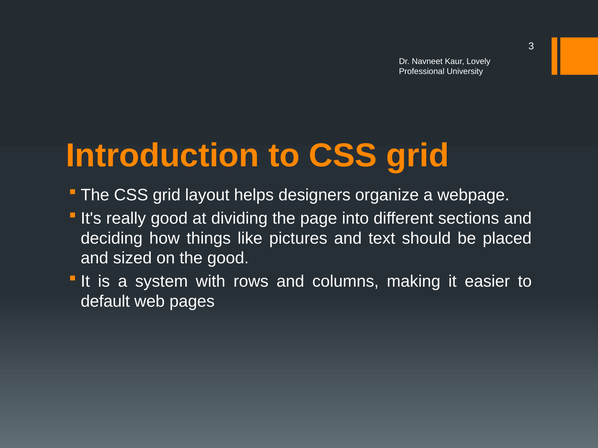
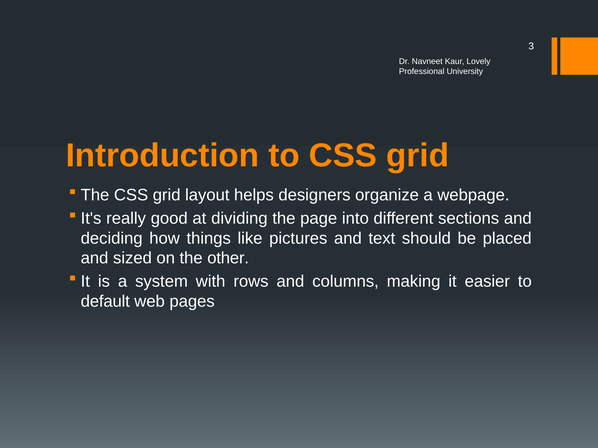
the good: good -> other
